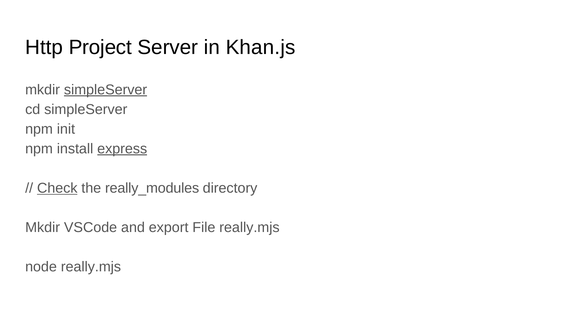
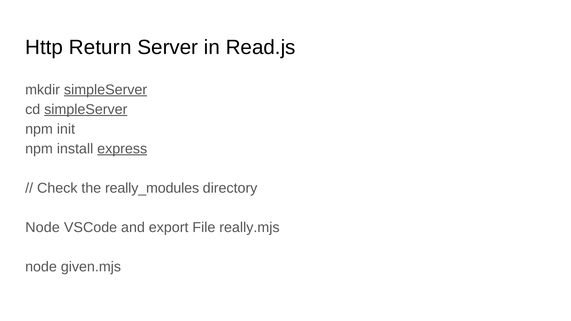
Project: Project -> Return
Khan.js: Khan.js -> Read.js
simpleServer at (86, 109) underline: none -> present
Check underline: present -> none
Mkdir at (43, 228): Mkdir -> Node
node really.mjs: really.mjs -> given.mjs
